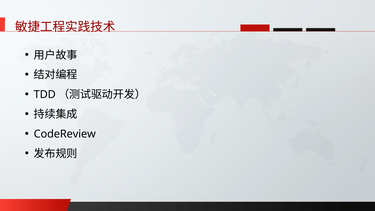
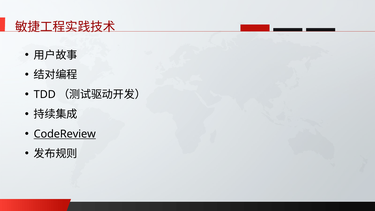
CodeReview underline: none -> present
